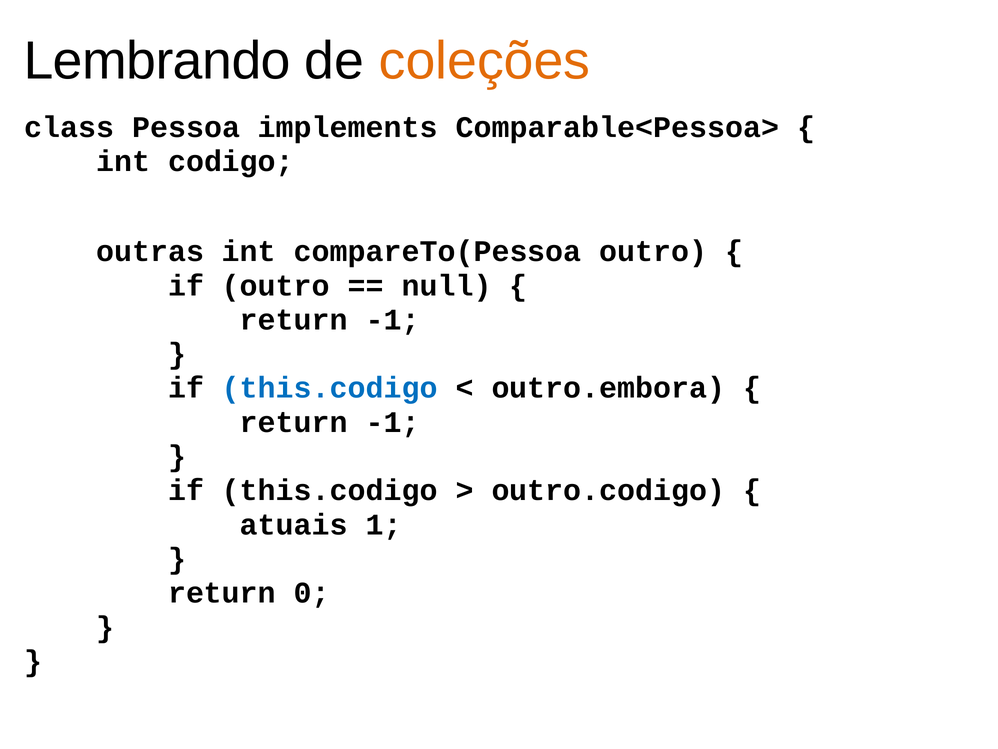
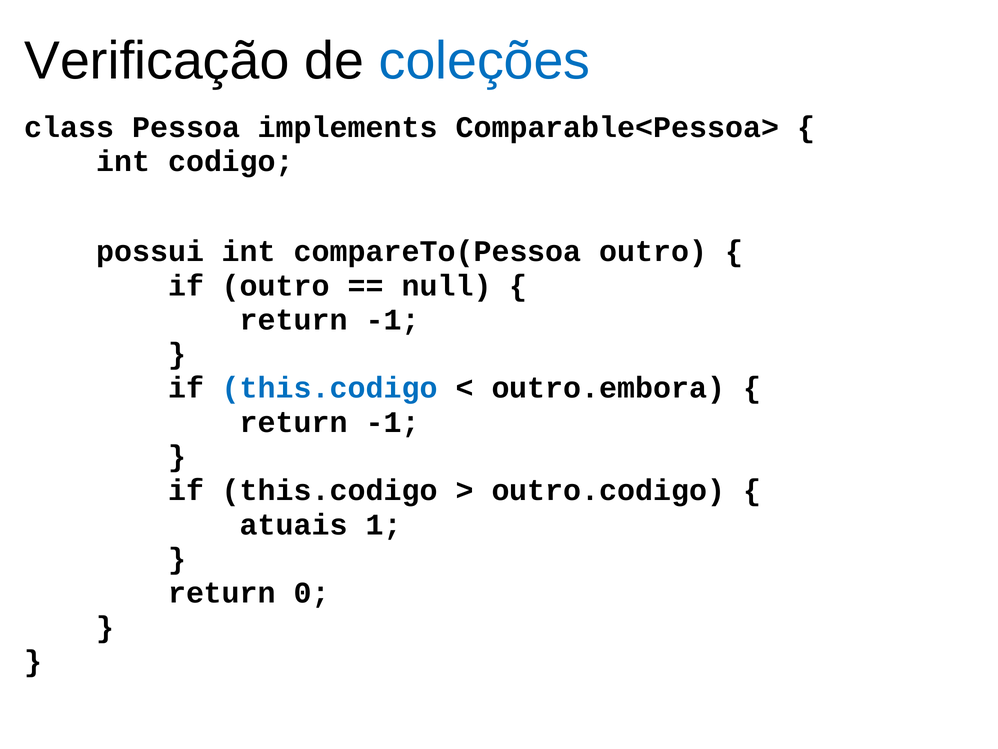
Lembrando: Lembrando -> Verificação
coleções colour: orange -> blue
outras: outras -> possui
